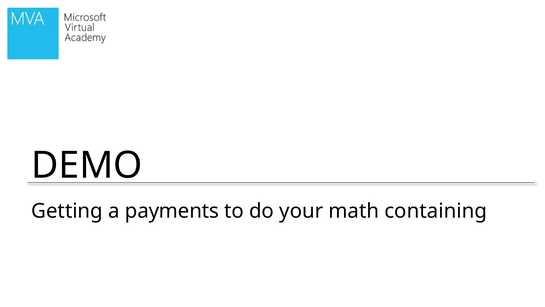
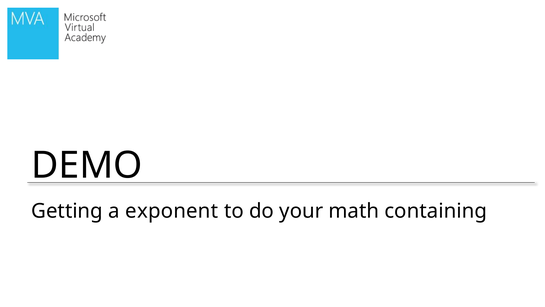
payments: payments -> exponent
